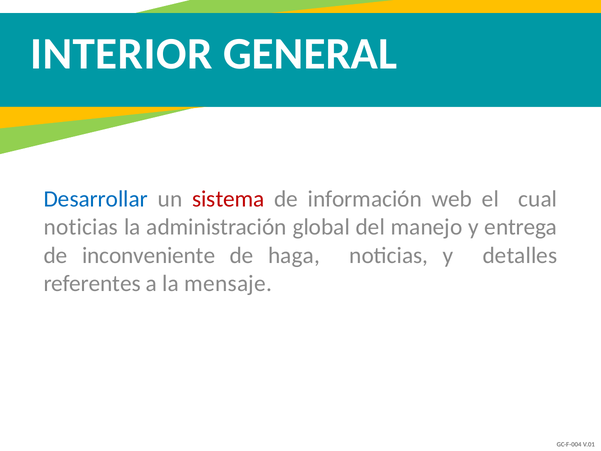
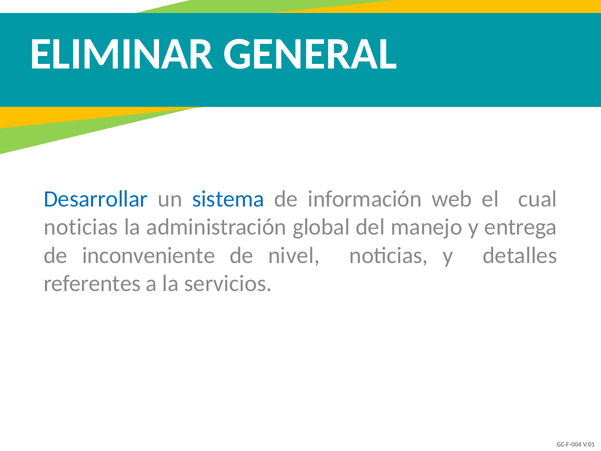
INTERIOR: INTERIOR -> ELIMINAR
sistema colour: red -> blue
haga: haga -> nivel
mensaje: mensaje -> servicios
